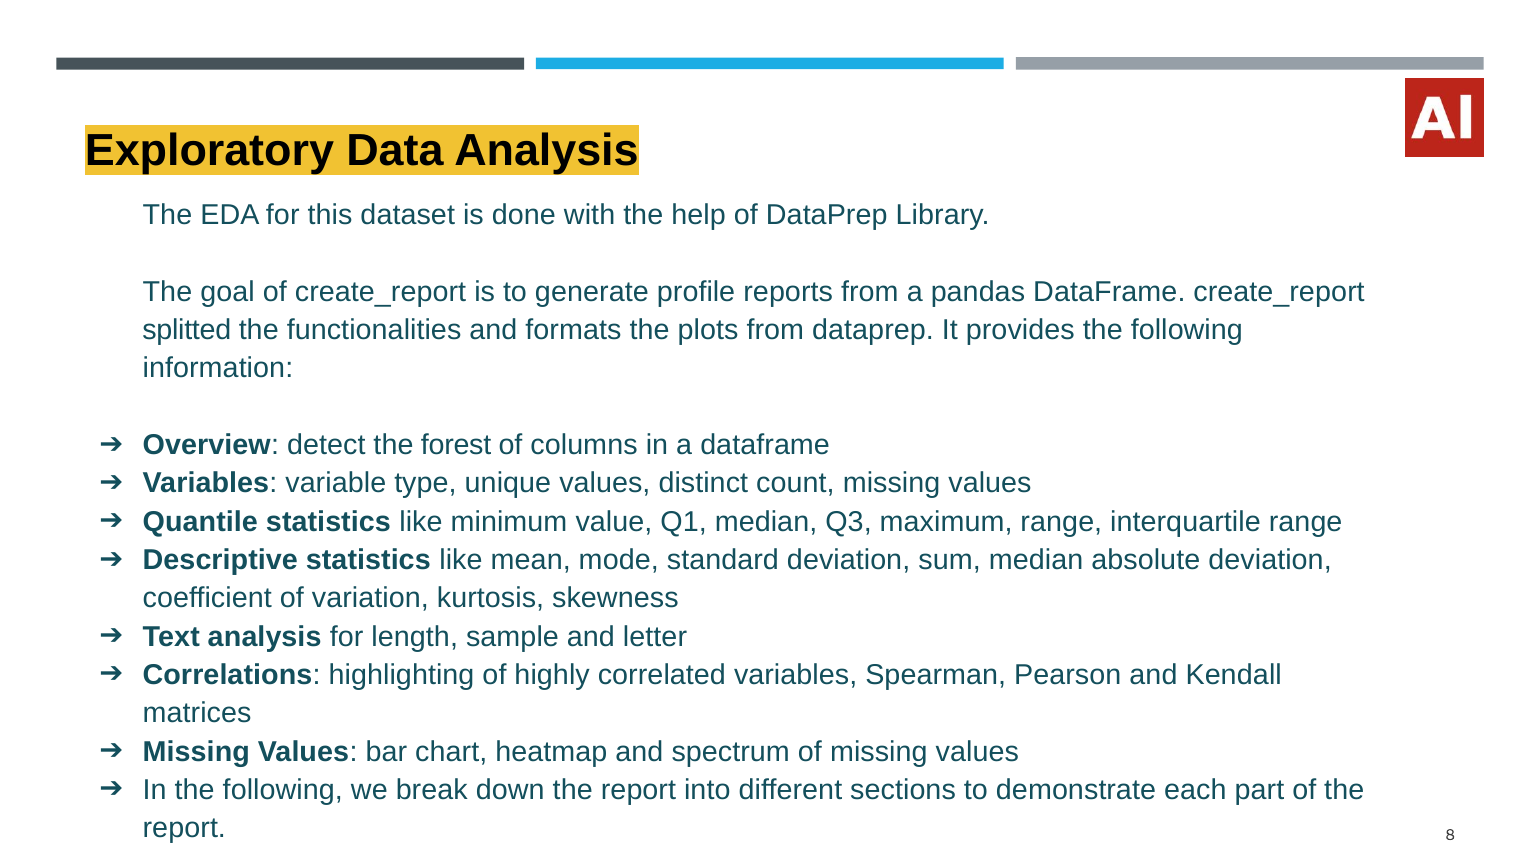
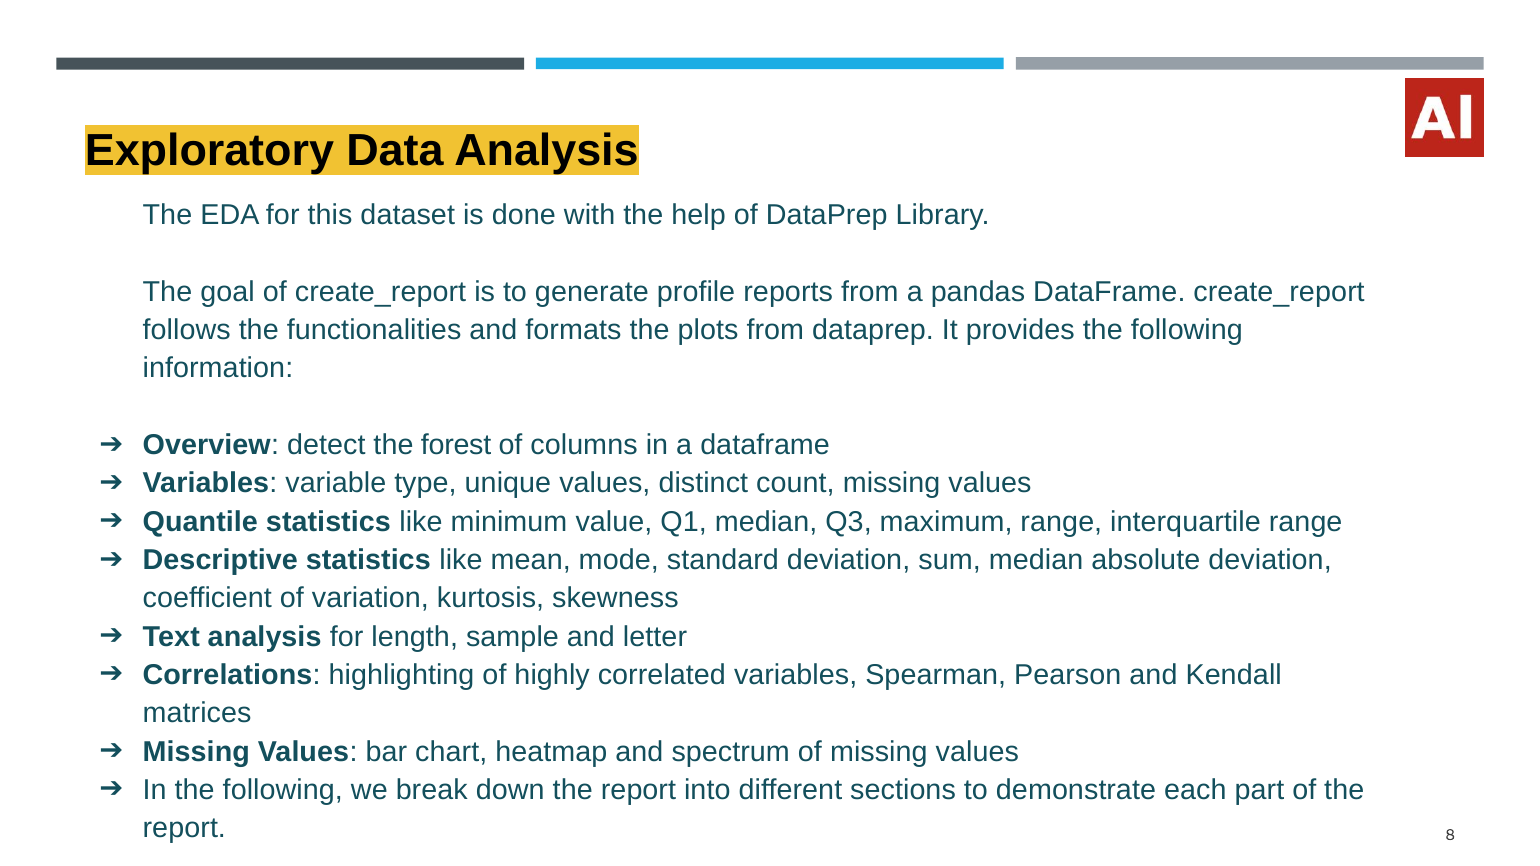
splitted: splitted -> follows
